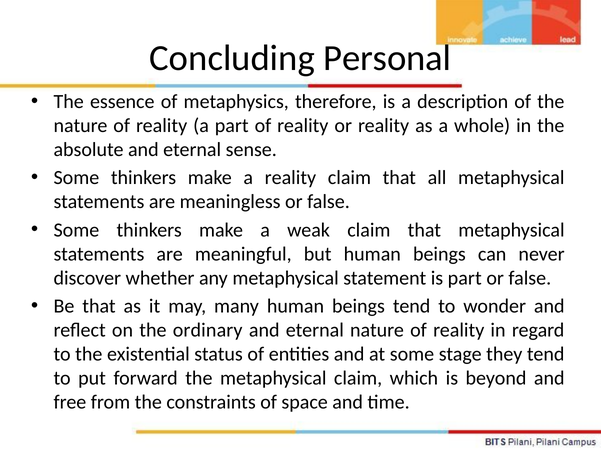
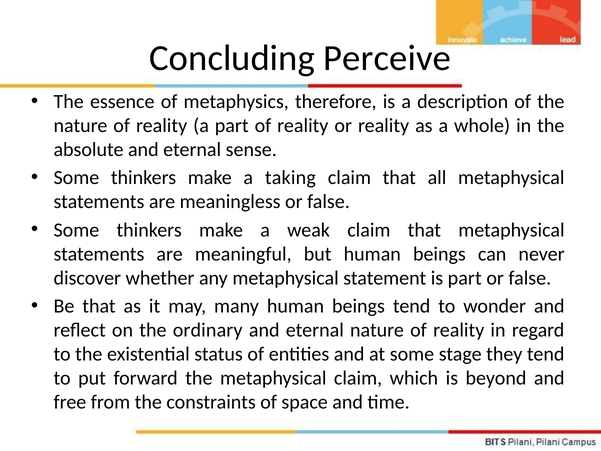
Personal: Personal -> Perceive
a reality: reality -> taking
